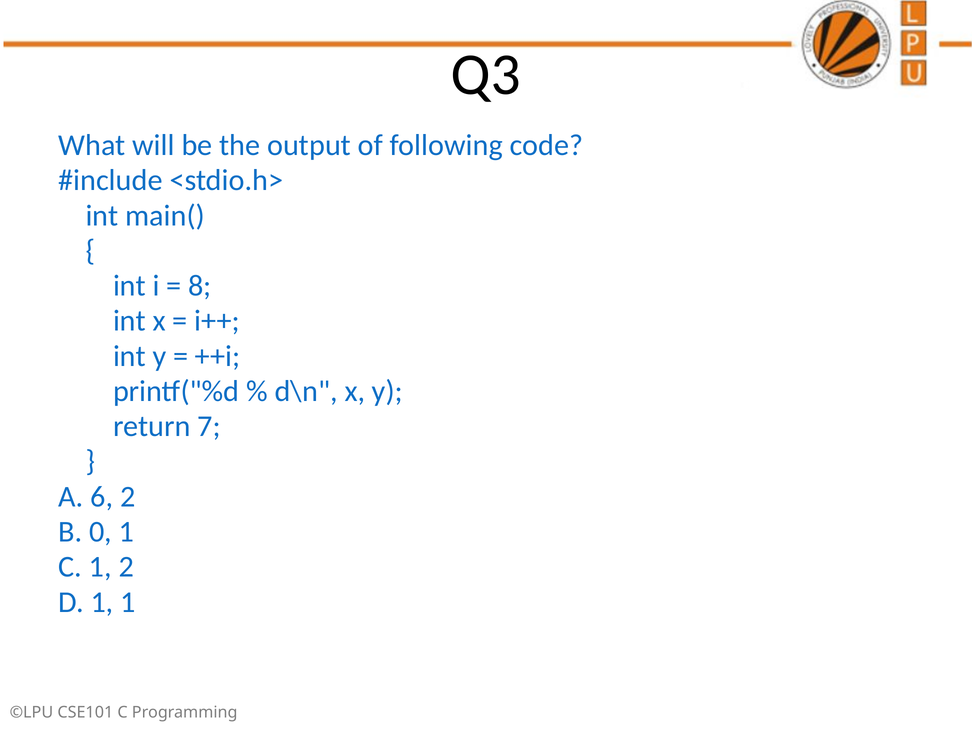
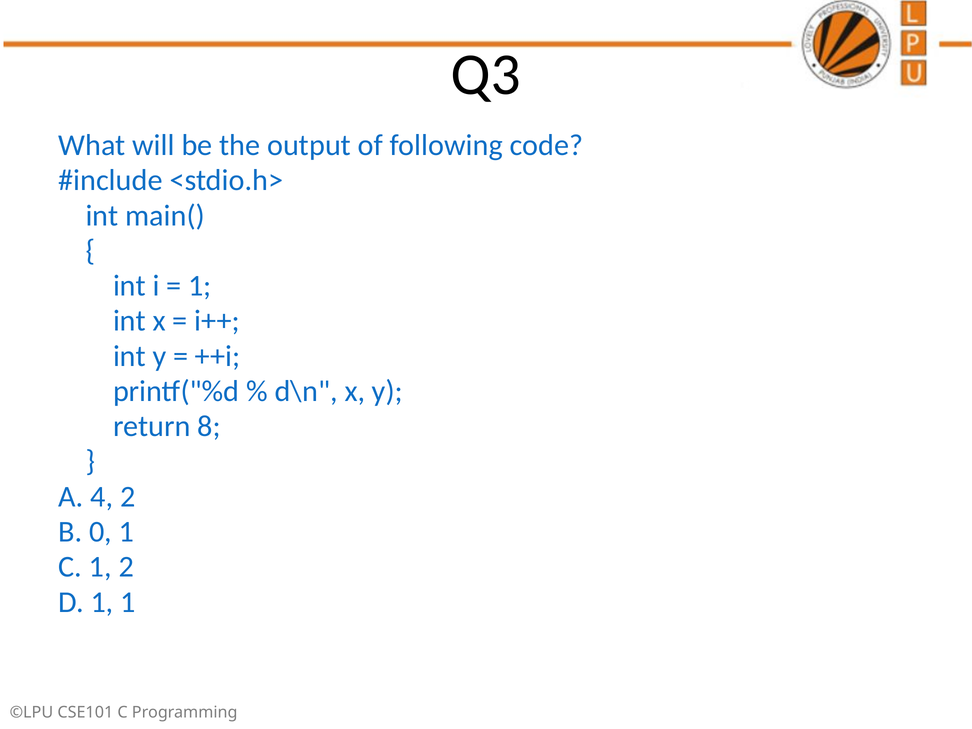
8 at (200, 286): 8 -> 1
7: 7 -> 8
6: 6 -> 4
